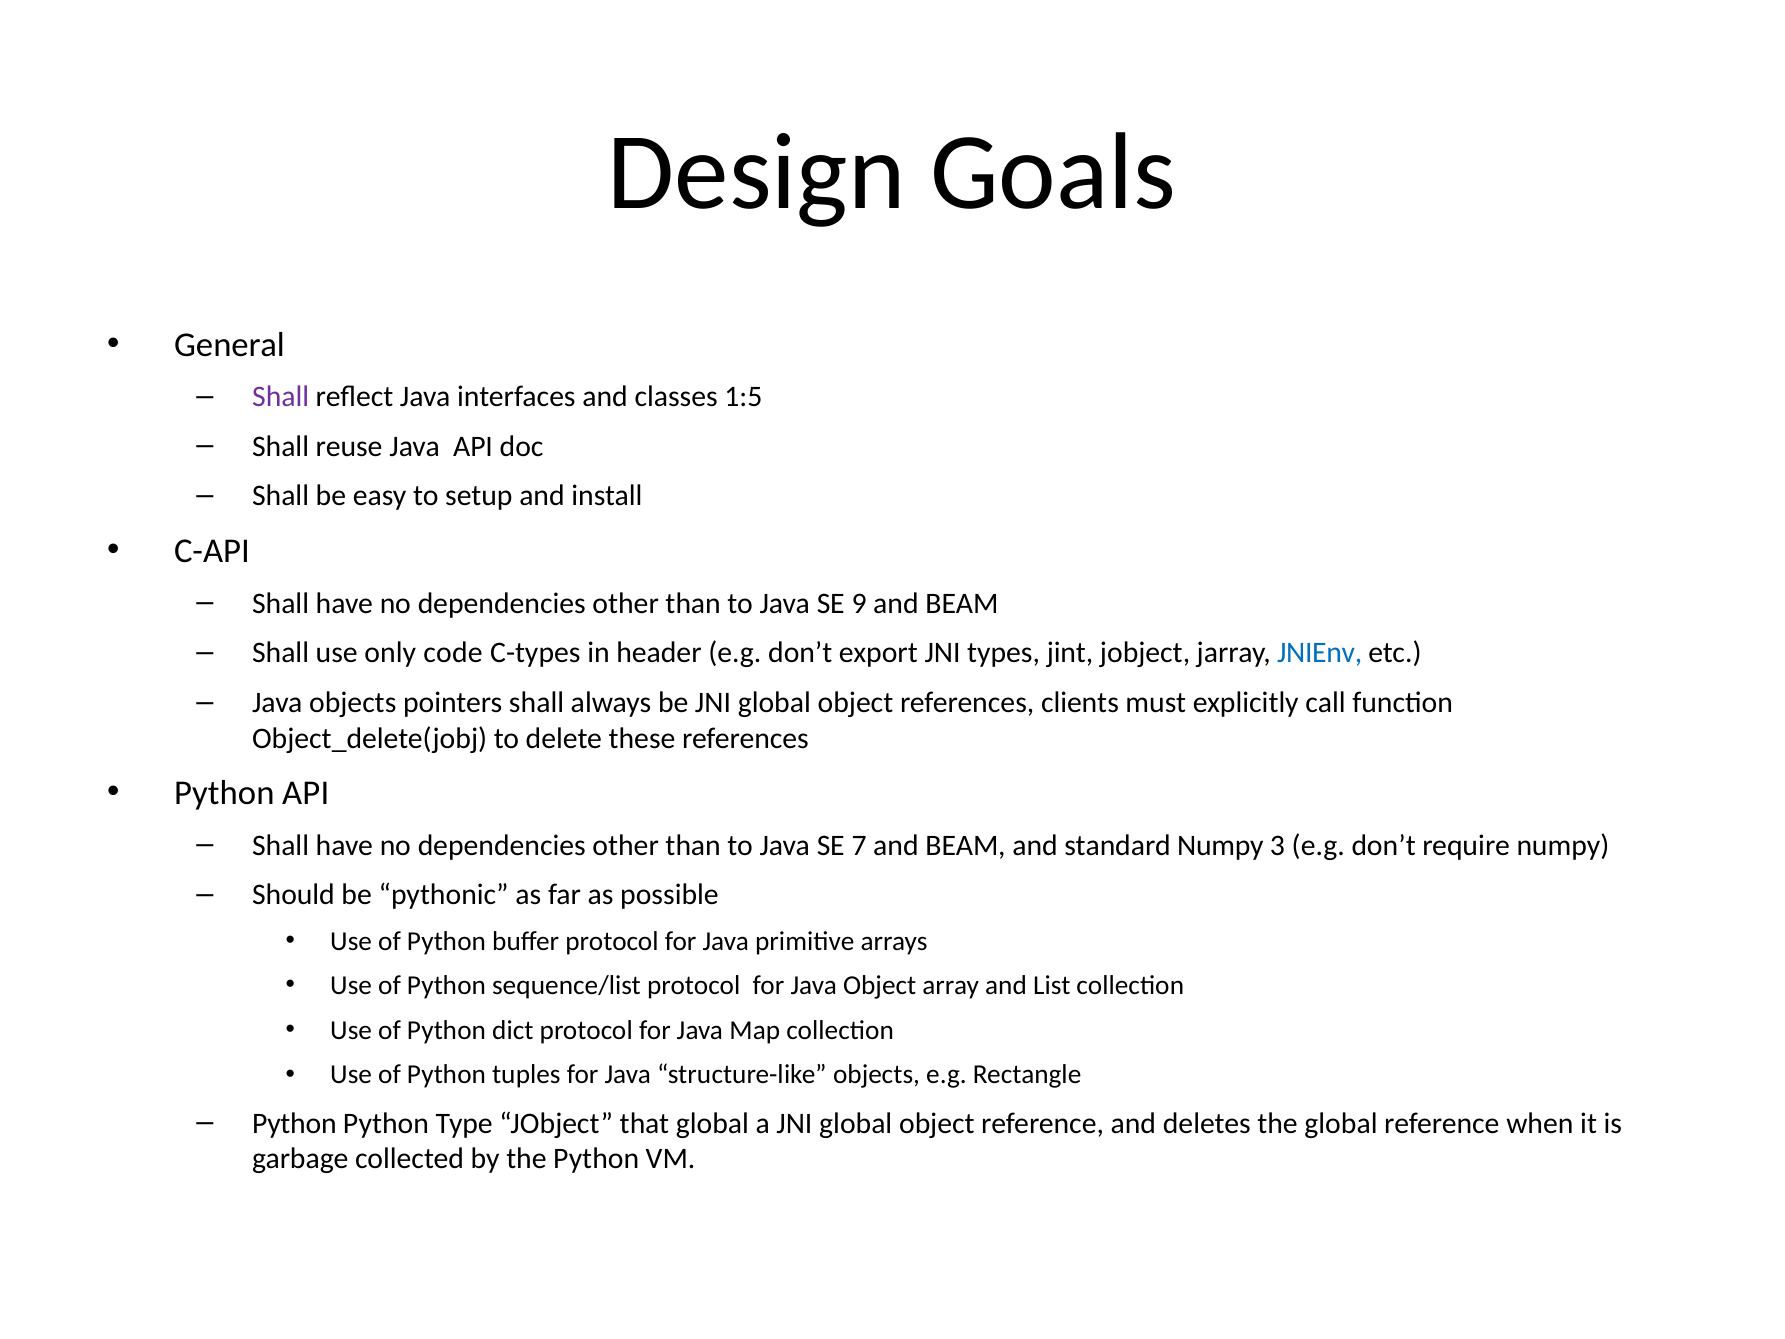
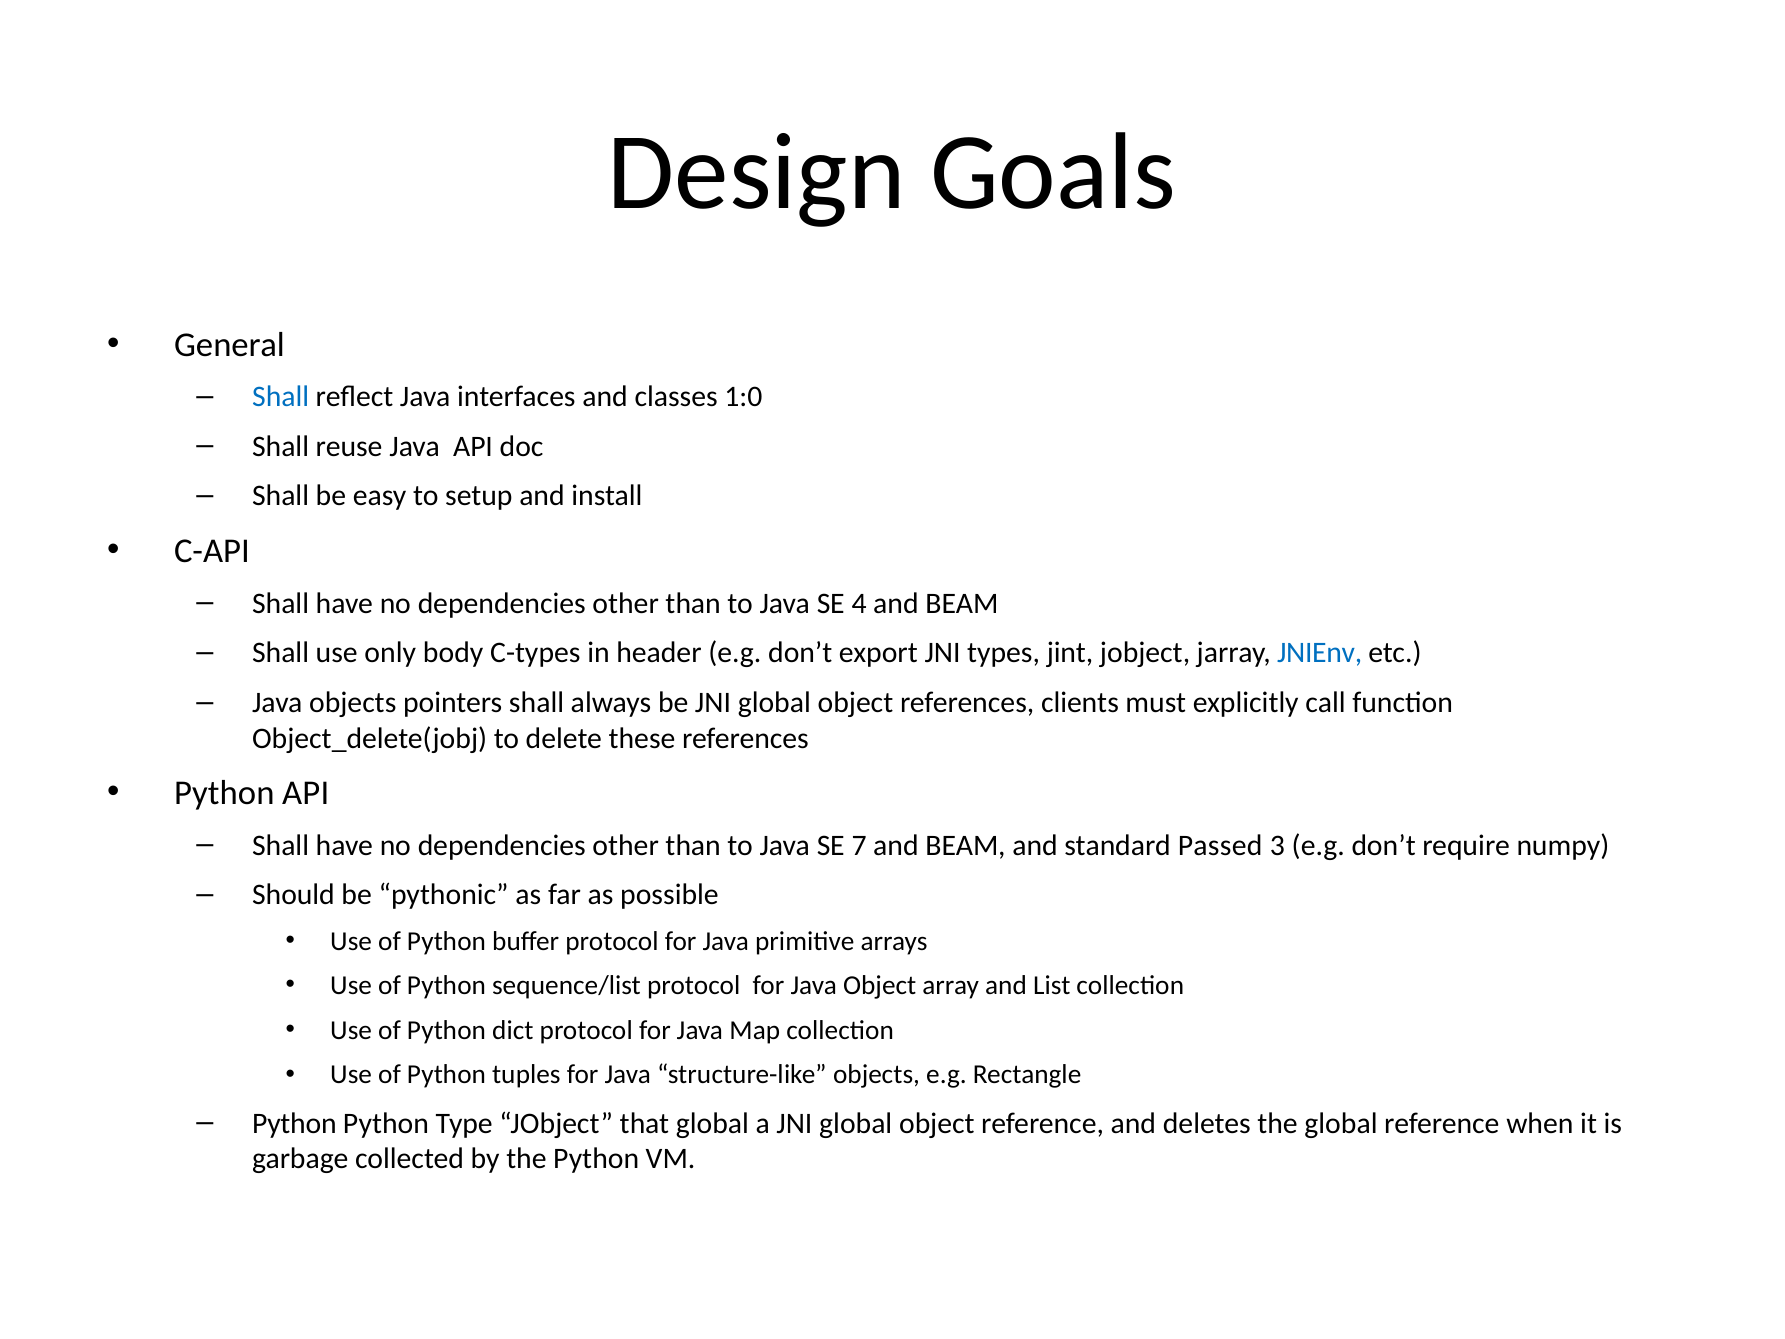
Shall at (281, 397) colour: purple -> blue
1:5: 1:5 -> 1:0
9: 9 -> 4
code: code -> body
standard Numpy: Numpy -> Passed
